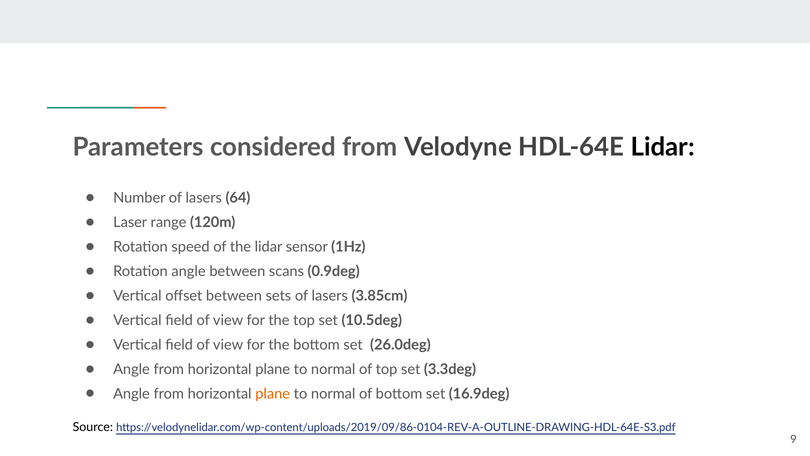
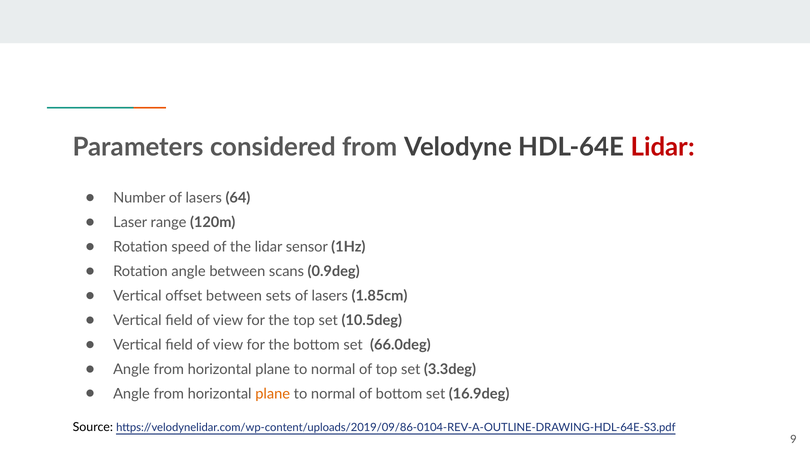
Lidar at (663, 147) colour: black -> red
3.85cm: 3.85cm -> 1.85cm
26.0deg: 26.0deg -> 66.0deg
